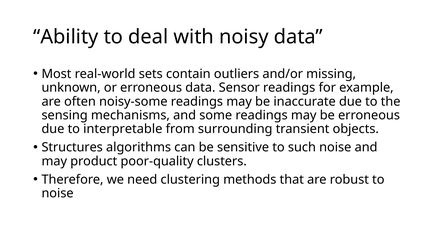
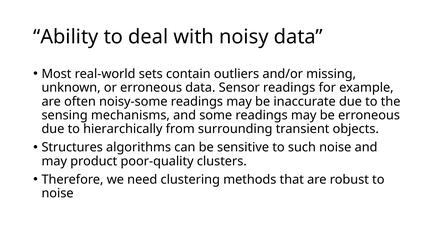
interpretable: interpretable -> hierarchically
